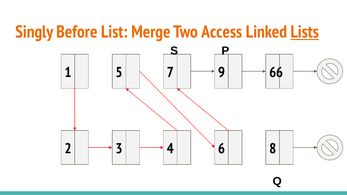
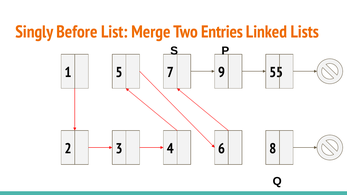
Access: Access -> Entries
Lists underline: present -> none
66: 66 -> 55
